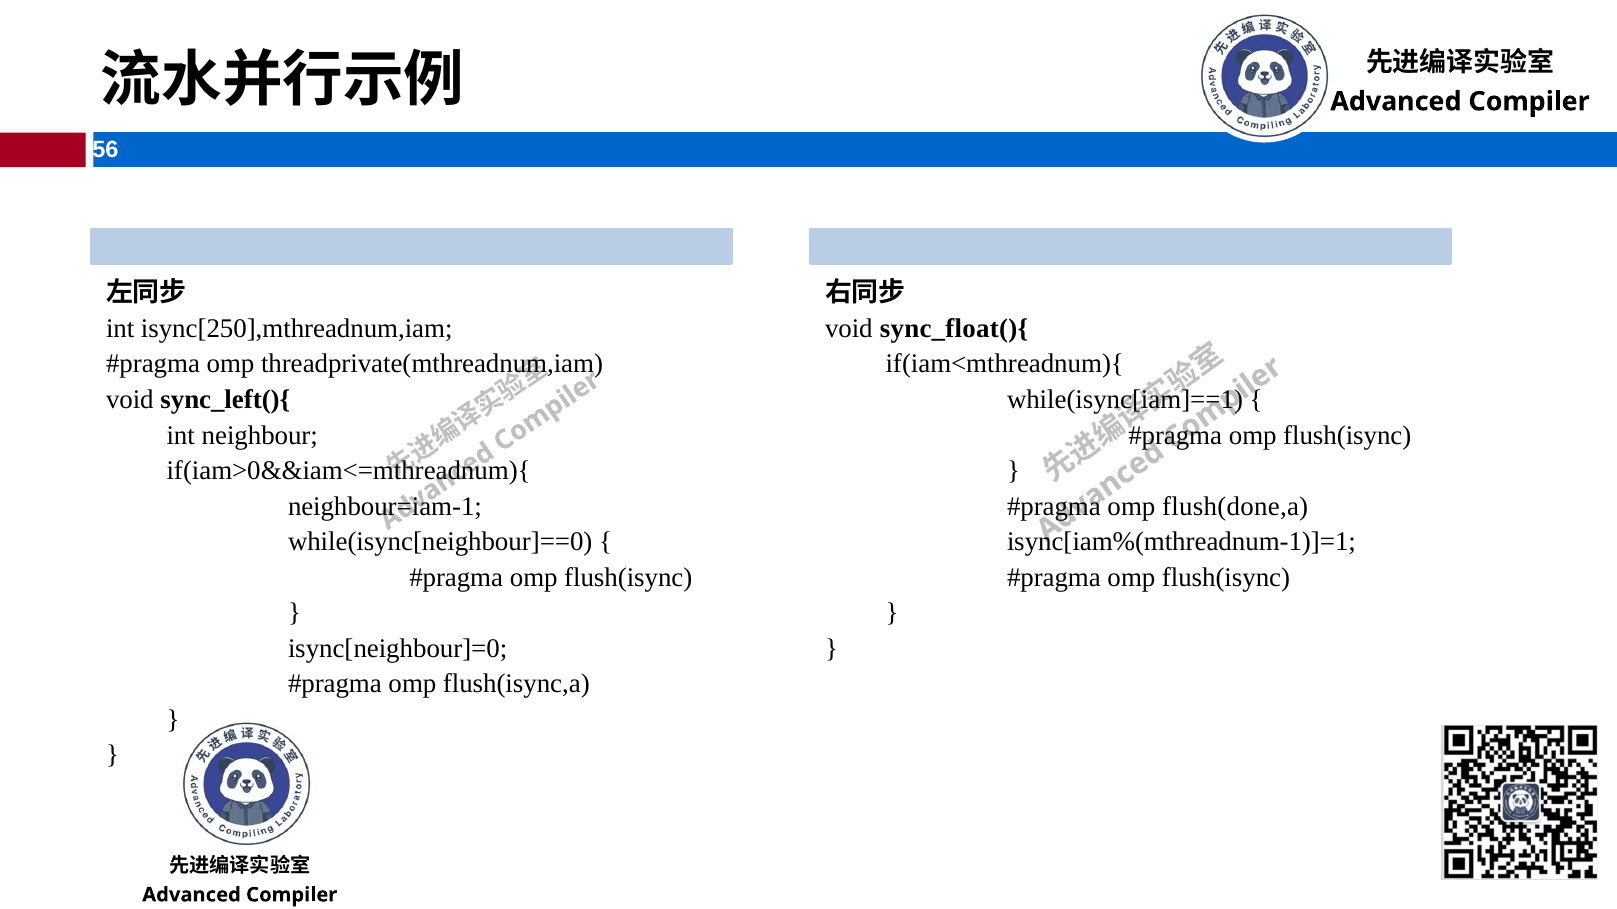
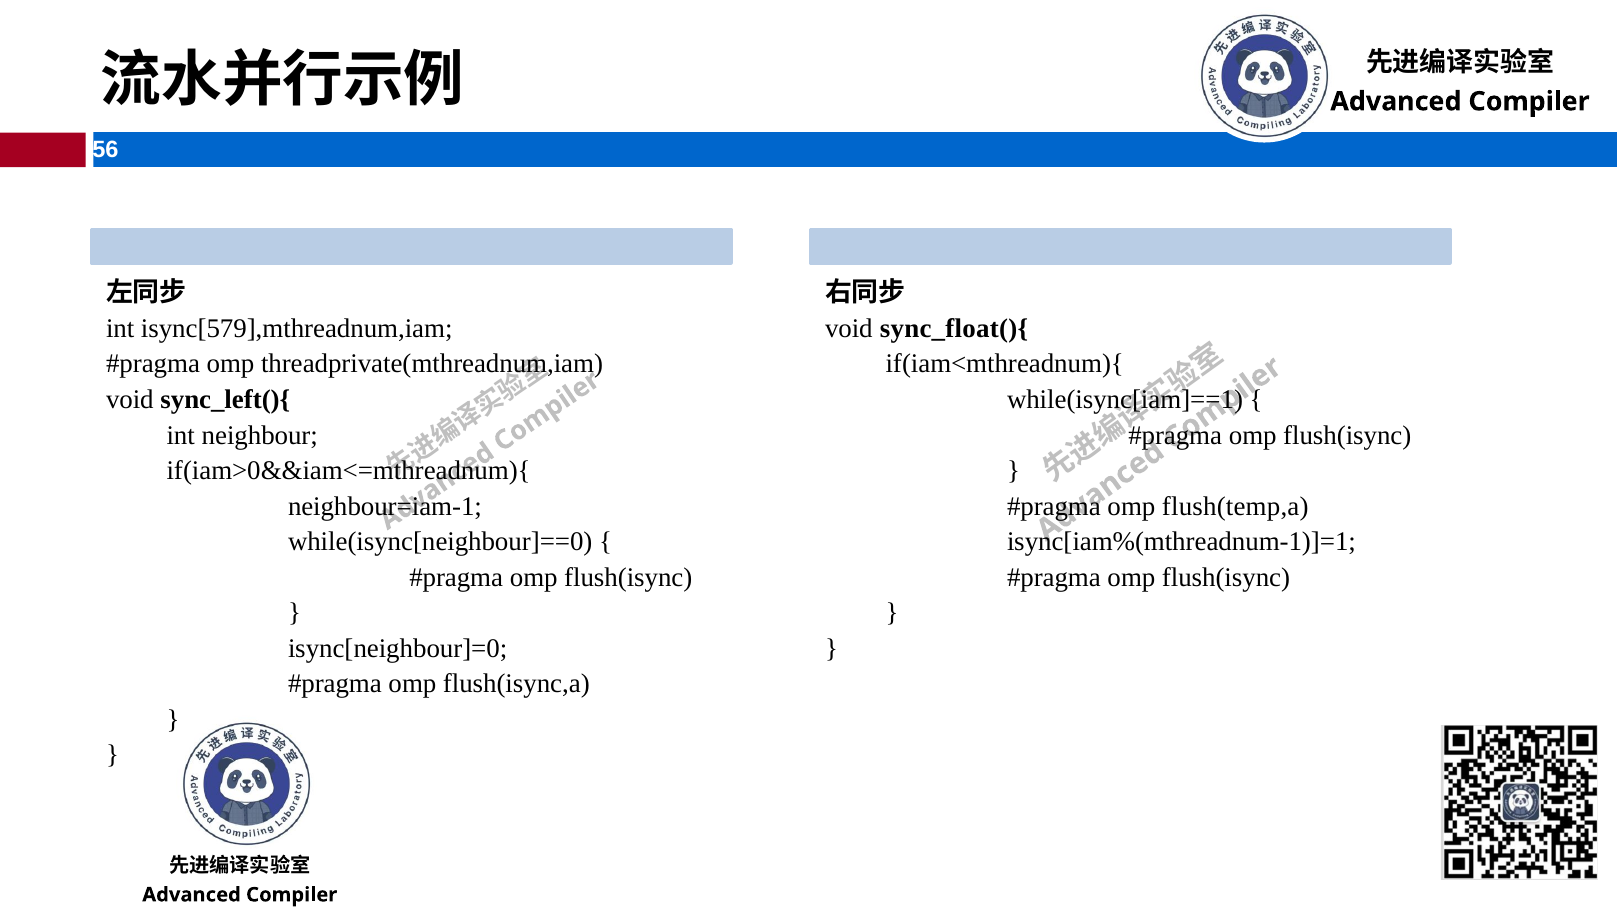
isync[250],mthreadnum,iam: isync[250],mthreadnum,iam -> isync[579],mthreadnum,iam
flush(done,a: flush(done,a -> flush(temp,a
